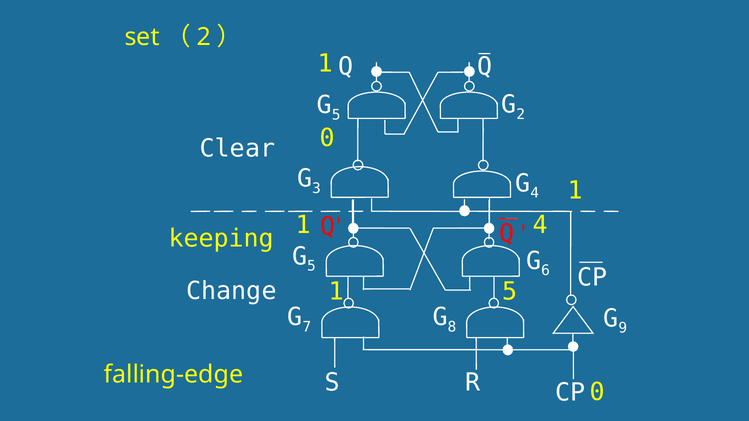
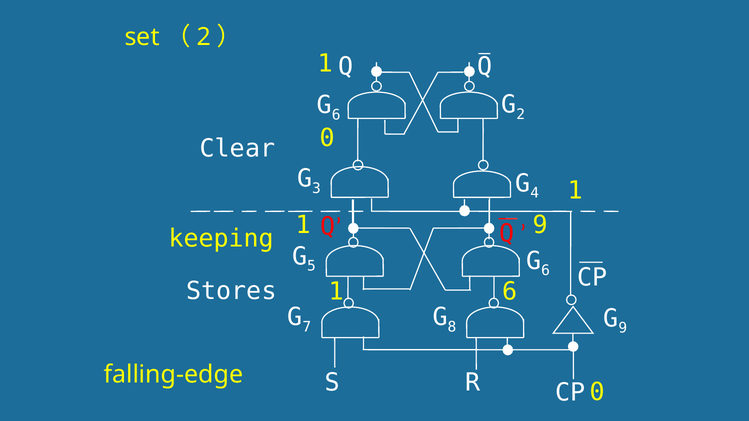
5 at (336, 115): 5 -> 6
1 4: 4 -> 9
Change: Change -> Stores
1 5: 5 -> 6
